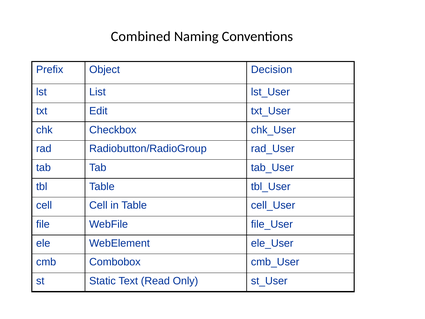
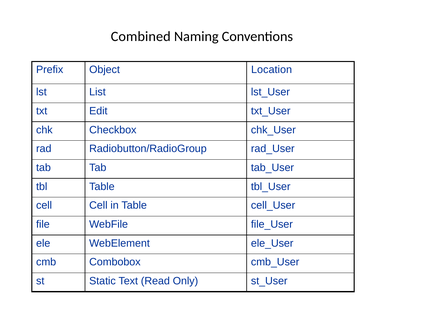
Decision: Decision -> Location
